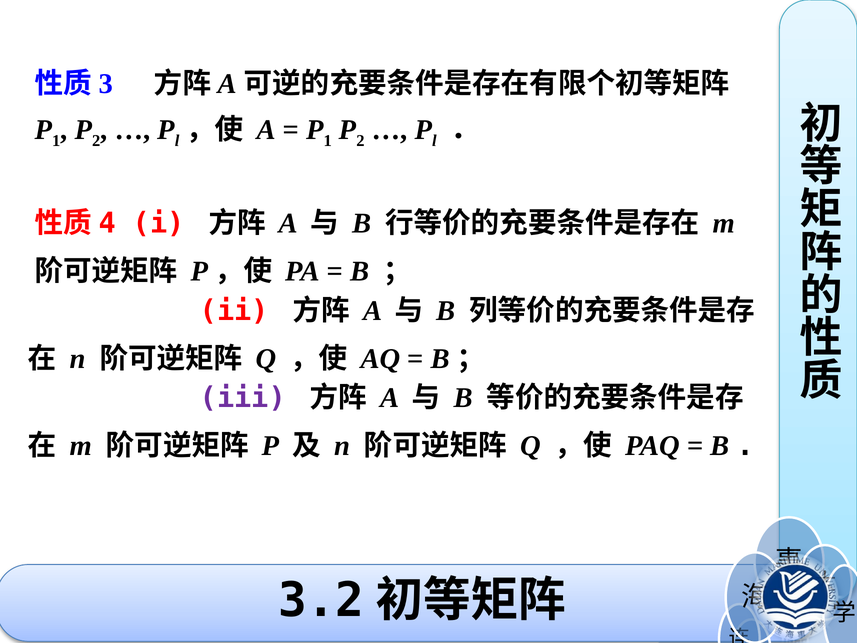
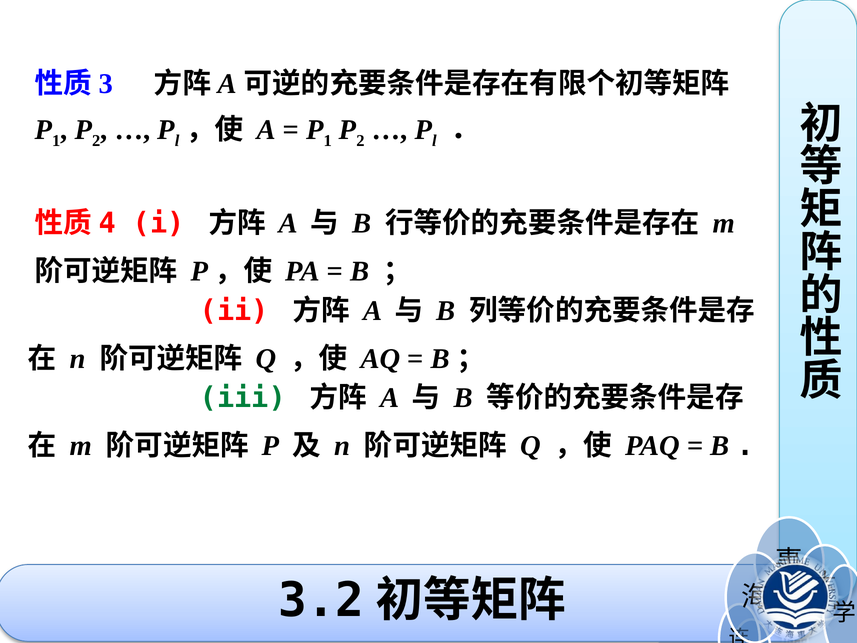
iii colour: purple -> green
